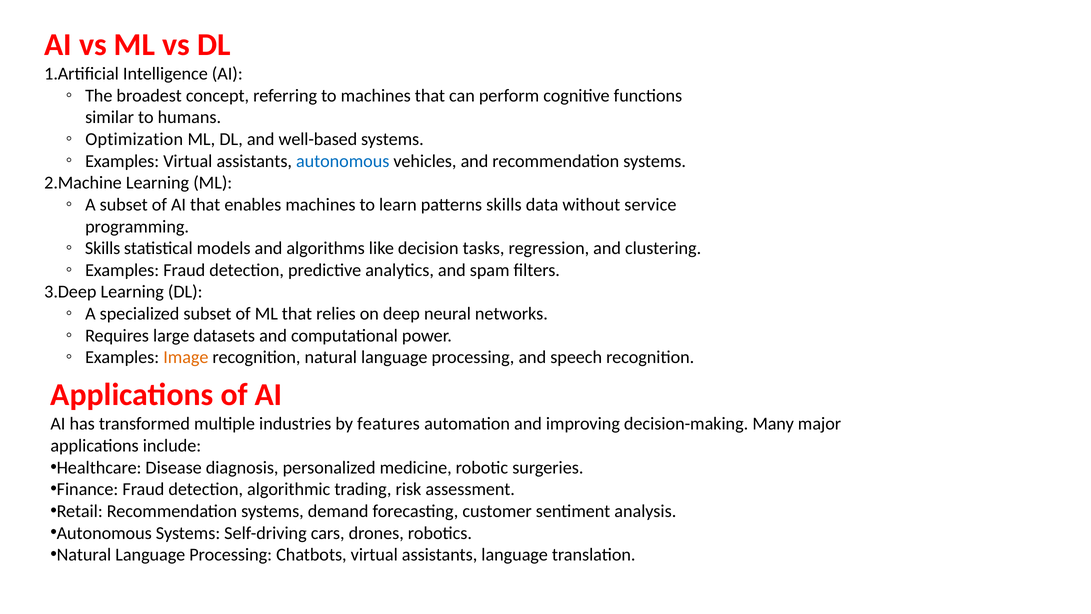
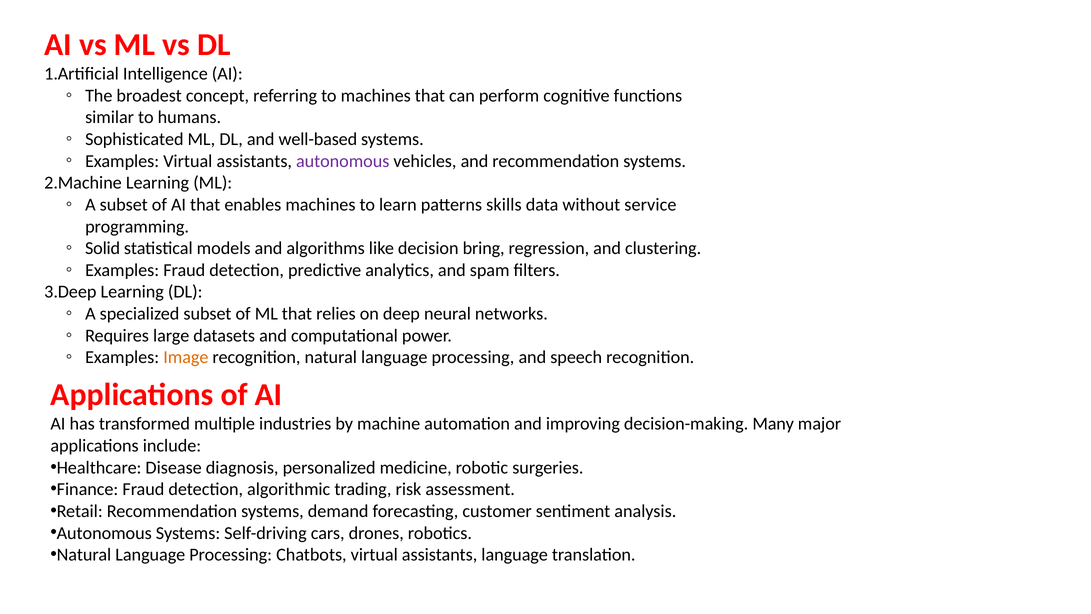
Optimization: Optimization -> Sophisticated
autonomous at (343, 161) colour: blue -> purple
Skills at (103, 248): Skills -> Solid
tasks: tasks -> bring
features: features -> machine
